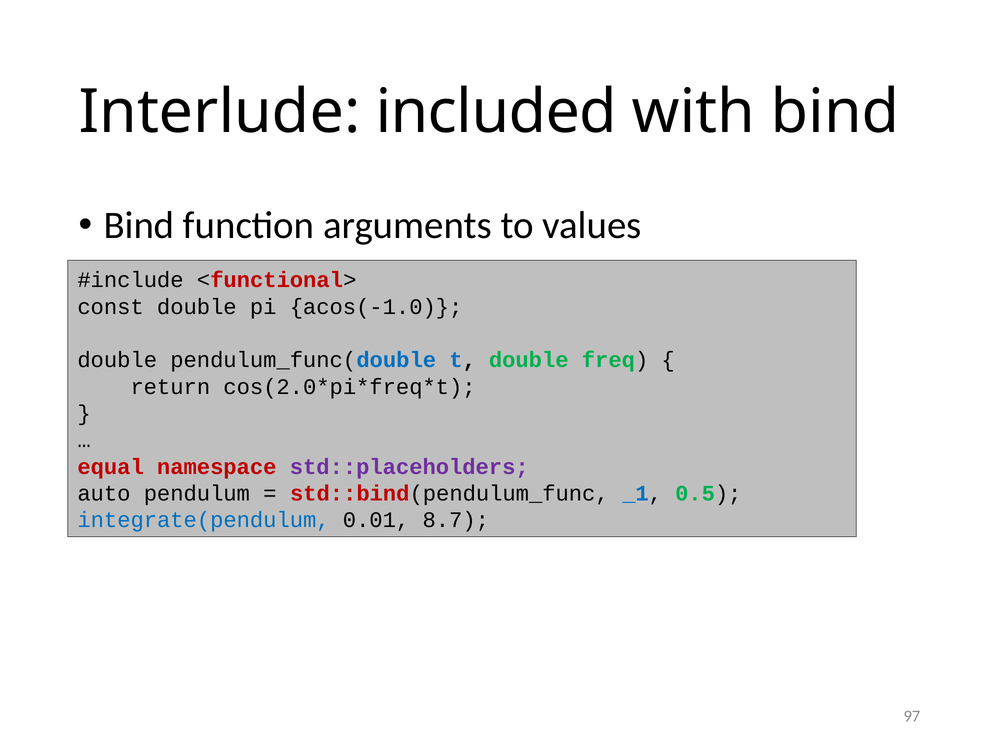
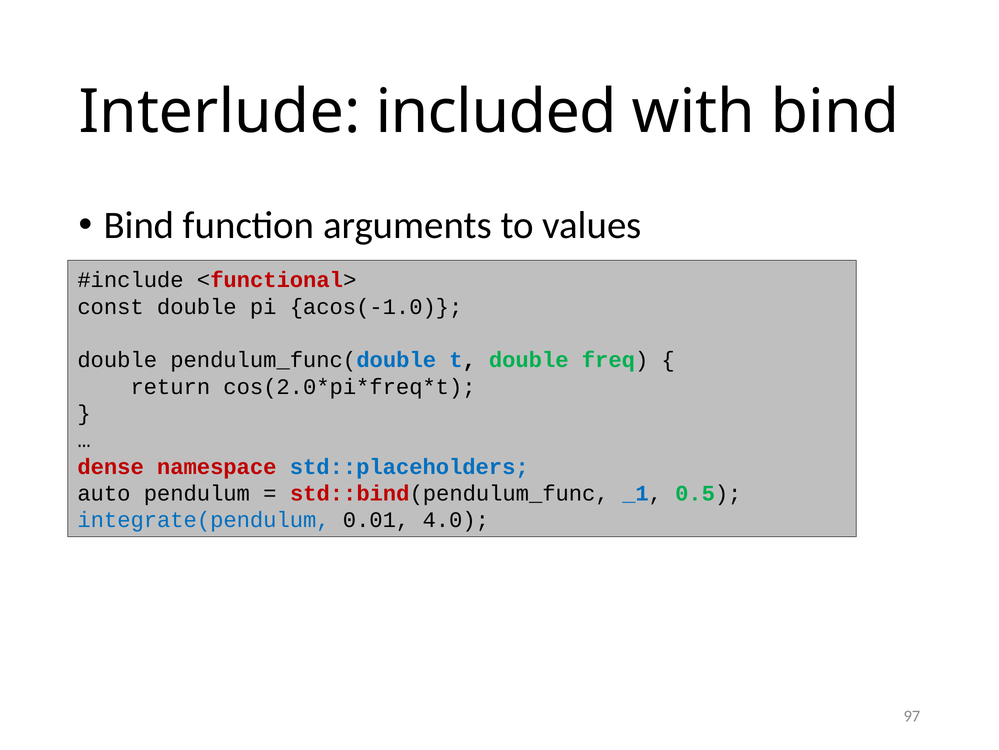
equal: equal -> dense
std::placeholders colour: purple -> blue
8.7: 8.7 -> 4.0
